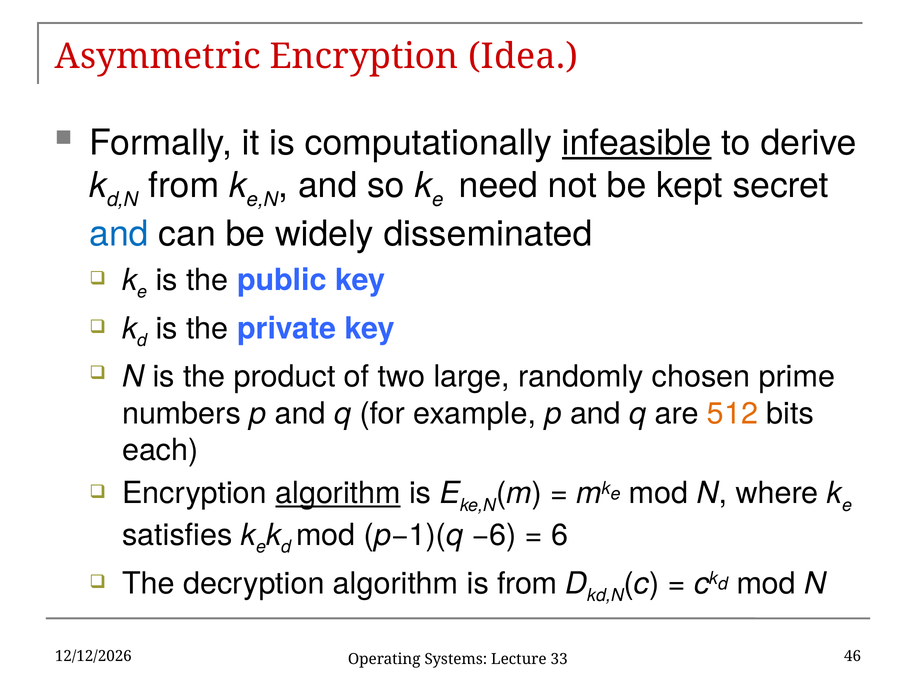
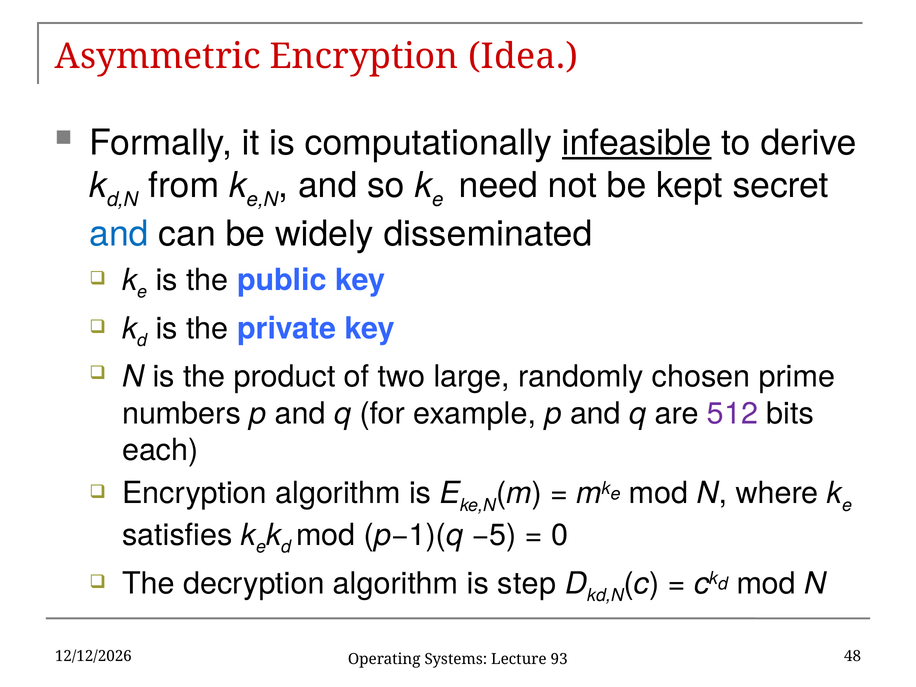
512 colour: orange -> purple
algorithm at (338, 493) underline: present -> none
−6: −6 -> −5
6: 6 -> 0
is from: from -> step
46: 46 -> 48
33: 33 -> 93
